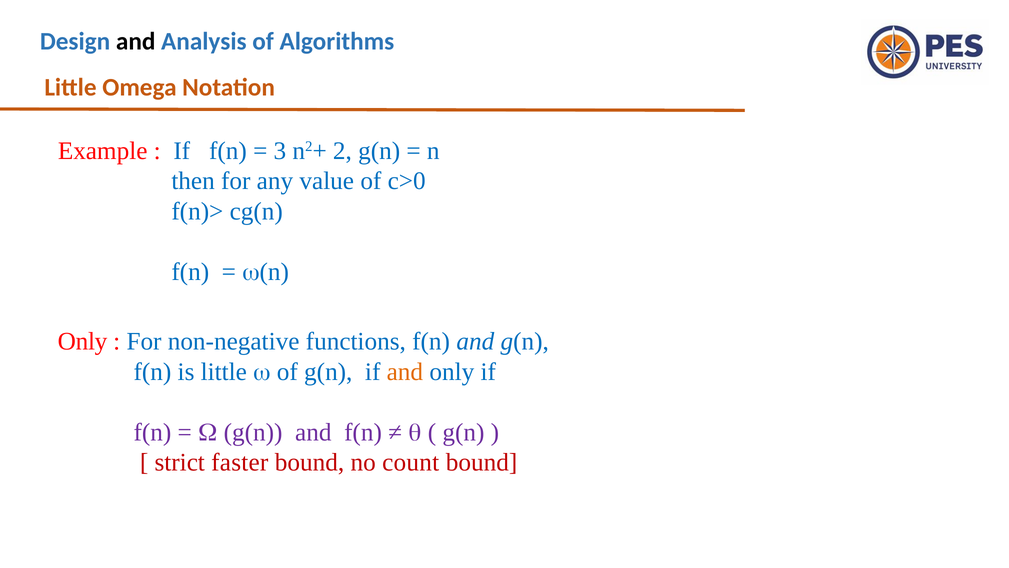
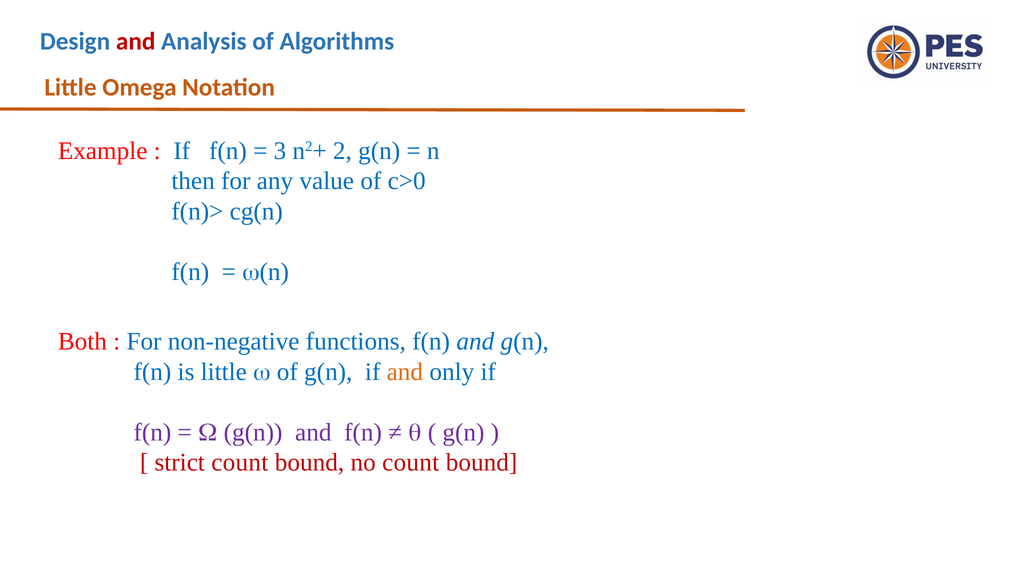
and at (136, 41) colour: black -> red
Only at (83, 341): Only -> Both
strict faster: faster -> count
